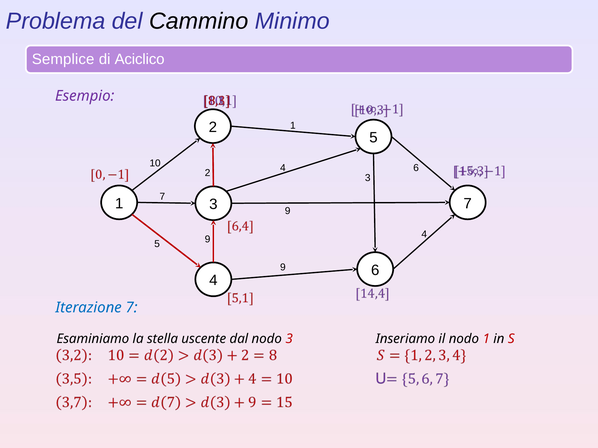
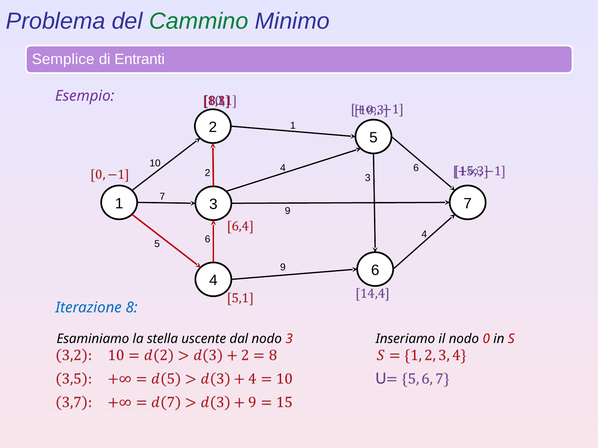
Cammino colour: black -> green
Aciclico: Aciclico -> Entranti
9 at (208, 239): 9 -> 6
Iterazione 7: 7 -> 8
1 at (486, 339): 1 -> 0
